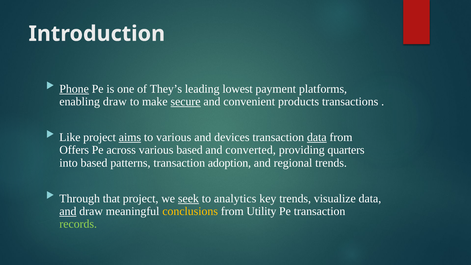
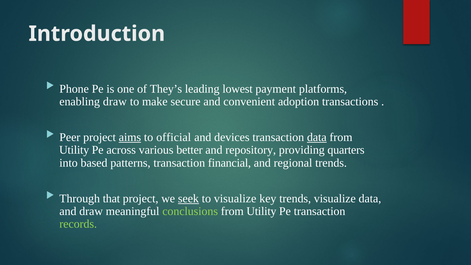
Phone underline: present -> none
secure underline: present -> none
products: products -> adoption
Like: Like -> Peer
to various: various -> official
Offers at (74, 150): Offers -> Utility
various based: based -> better
converted: converted -> repository
adoption: adoption -> financial
to analytics: analytics -> visualize
and at (68, 211) underline: present -> none
conclusions colour: yellow -> light green
